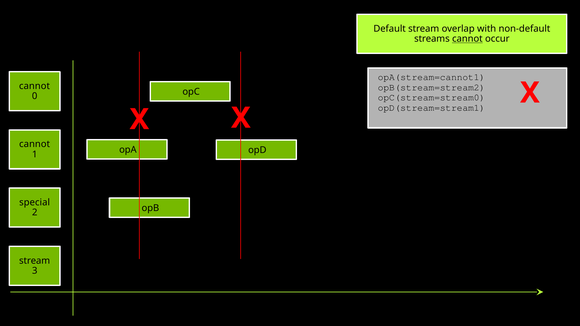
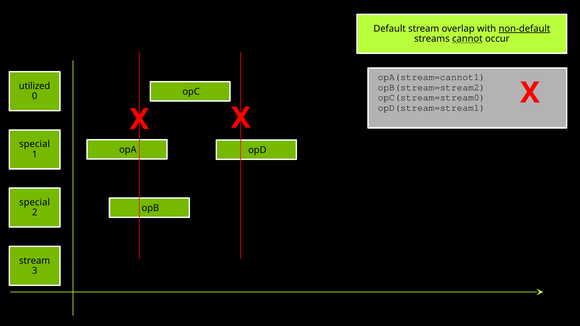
non-default underline: none -> present
cannot at (34, 86): cannot -> utilized
cannot at (35, 144): cannot -> special
